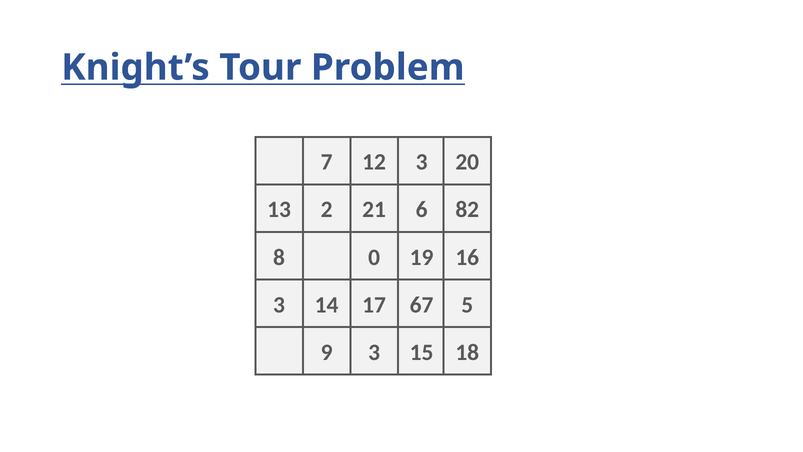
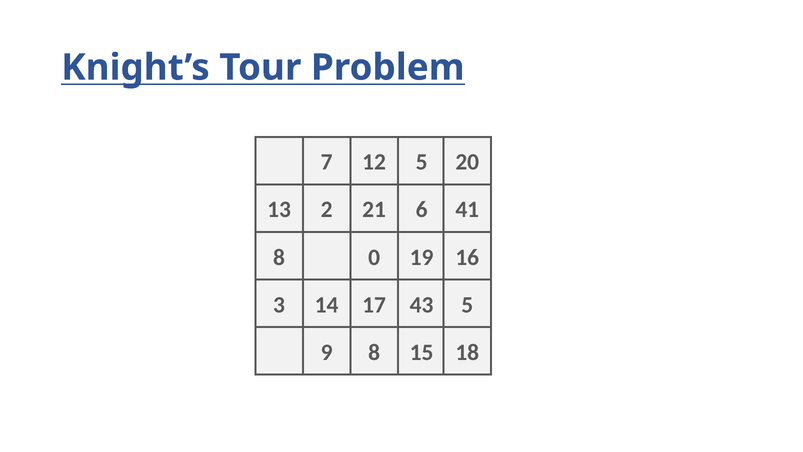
12 3: 3 -> 5
82: 82 -> 41
67: 67 -> 43
9 3: 3 -> 8
